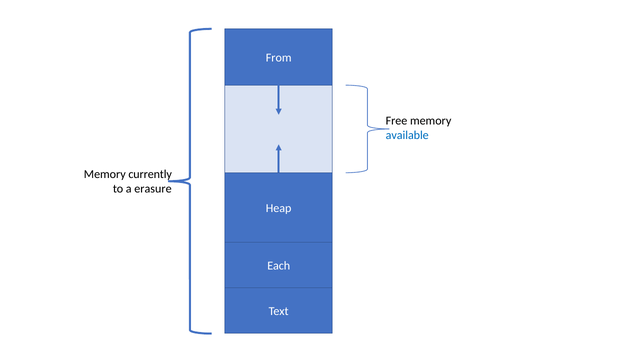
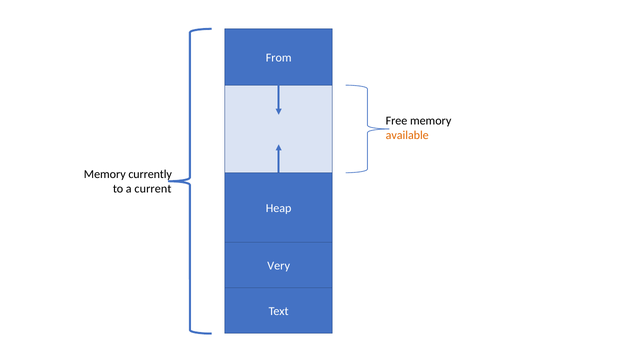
available colour: blue -> orange
erasure: erasure -> current
Each: Each -> Very
